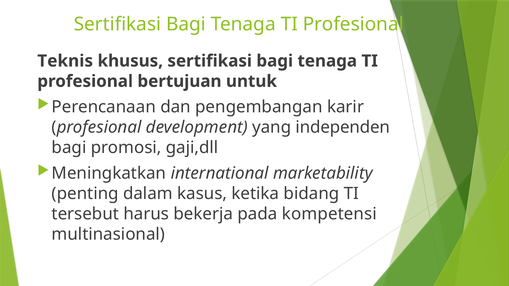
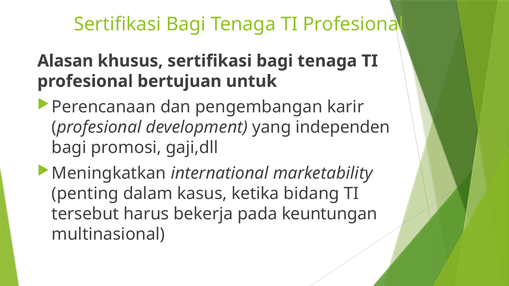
Teknis: Teknis -> Alasan
kompetensi: kompetensi -> keuntungan
